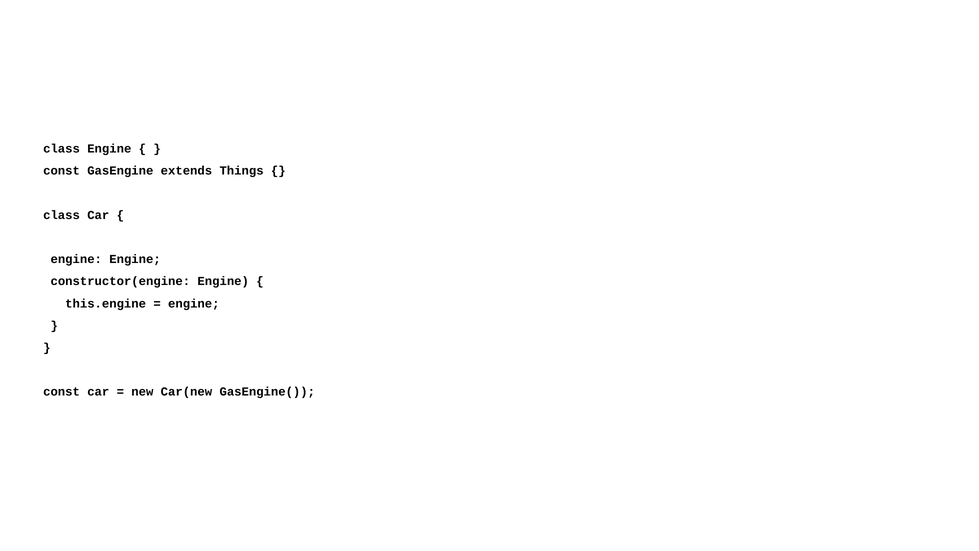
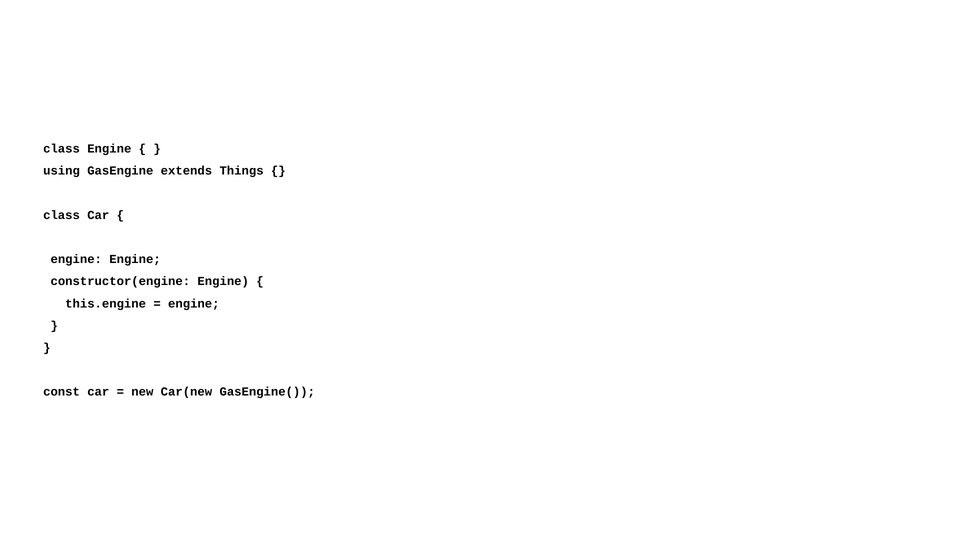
const at (62, 171): const -> using
